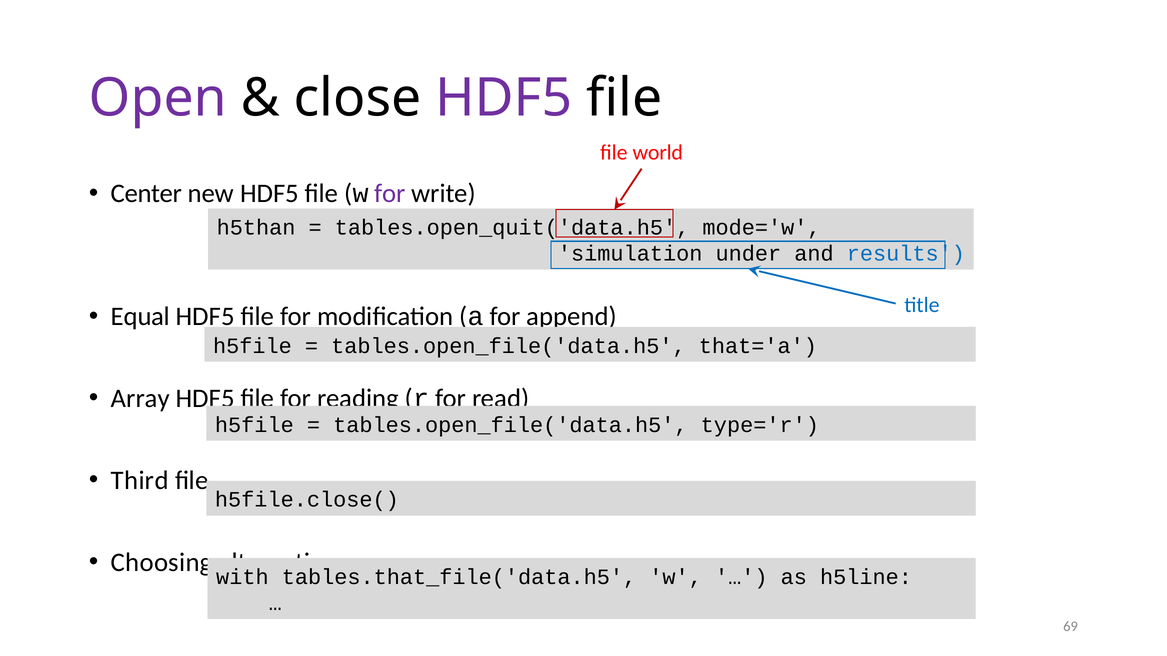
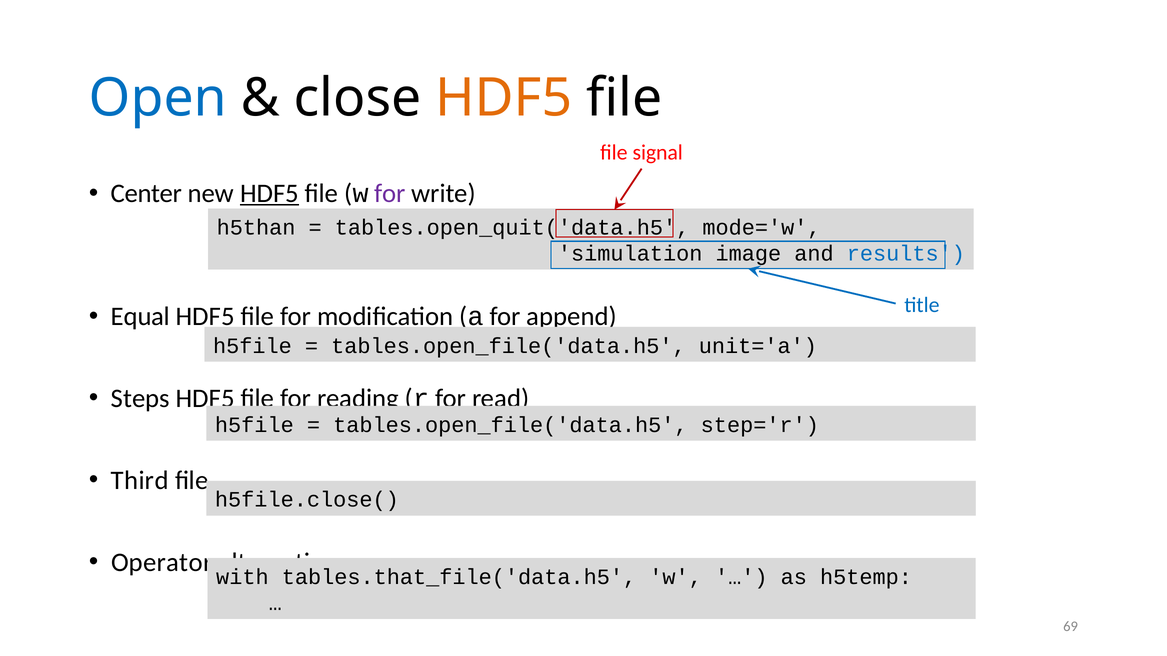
Open colour: purple -> blue
HDF5 at (504, 98) colour: purple -> orange
world: world -> signal
HDF5 at (269, 193) underline: none -> present
under: under -> image
that='a: that='a -> unit='a
Array: Array -> Steps
type='r: type='r -> step='r
Choosing: Choosing -> Operator
h5line: h5line -> h5temp
